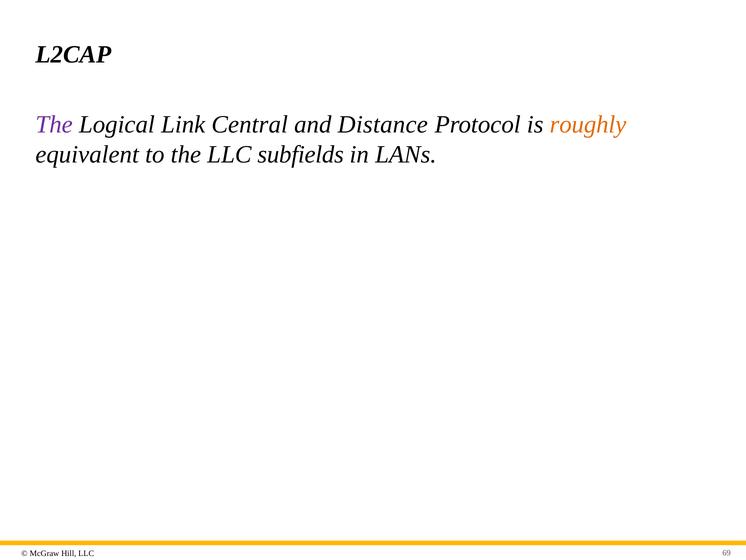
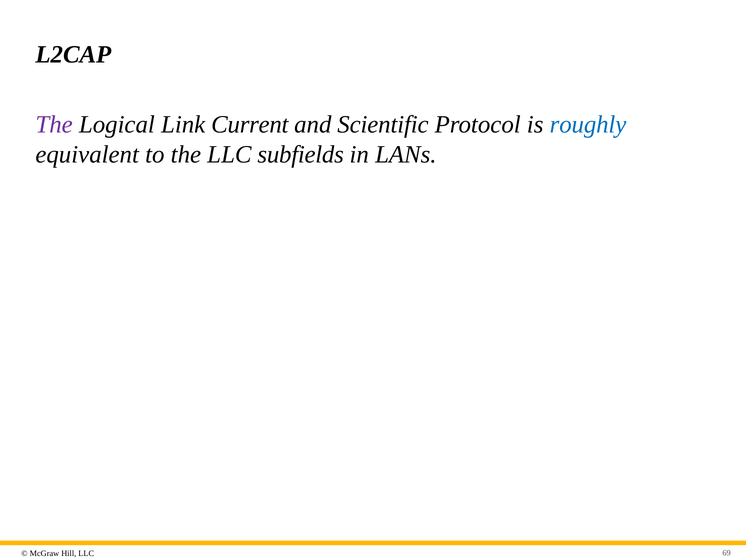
Central: Central -> Current
Distance: Distance -> Scientific
roughly colour: orange -> blue
